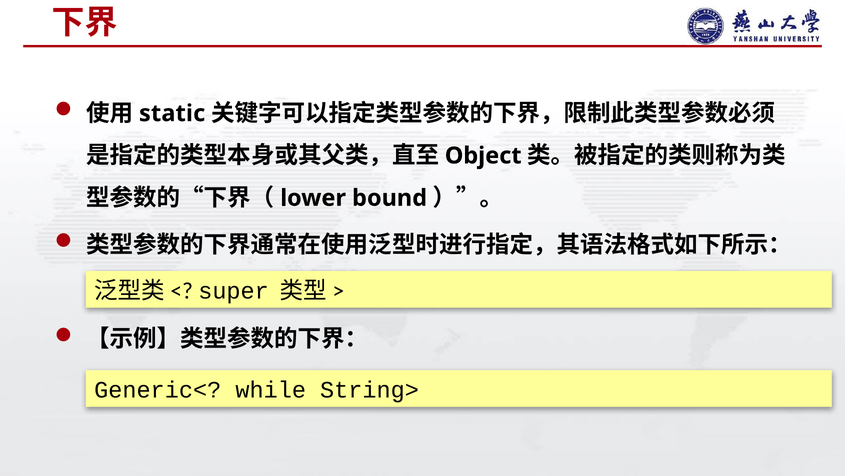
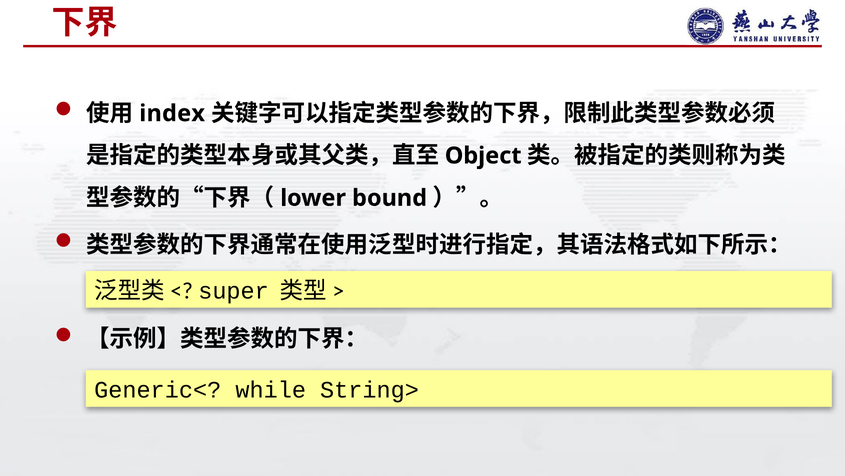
static: static -> index
